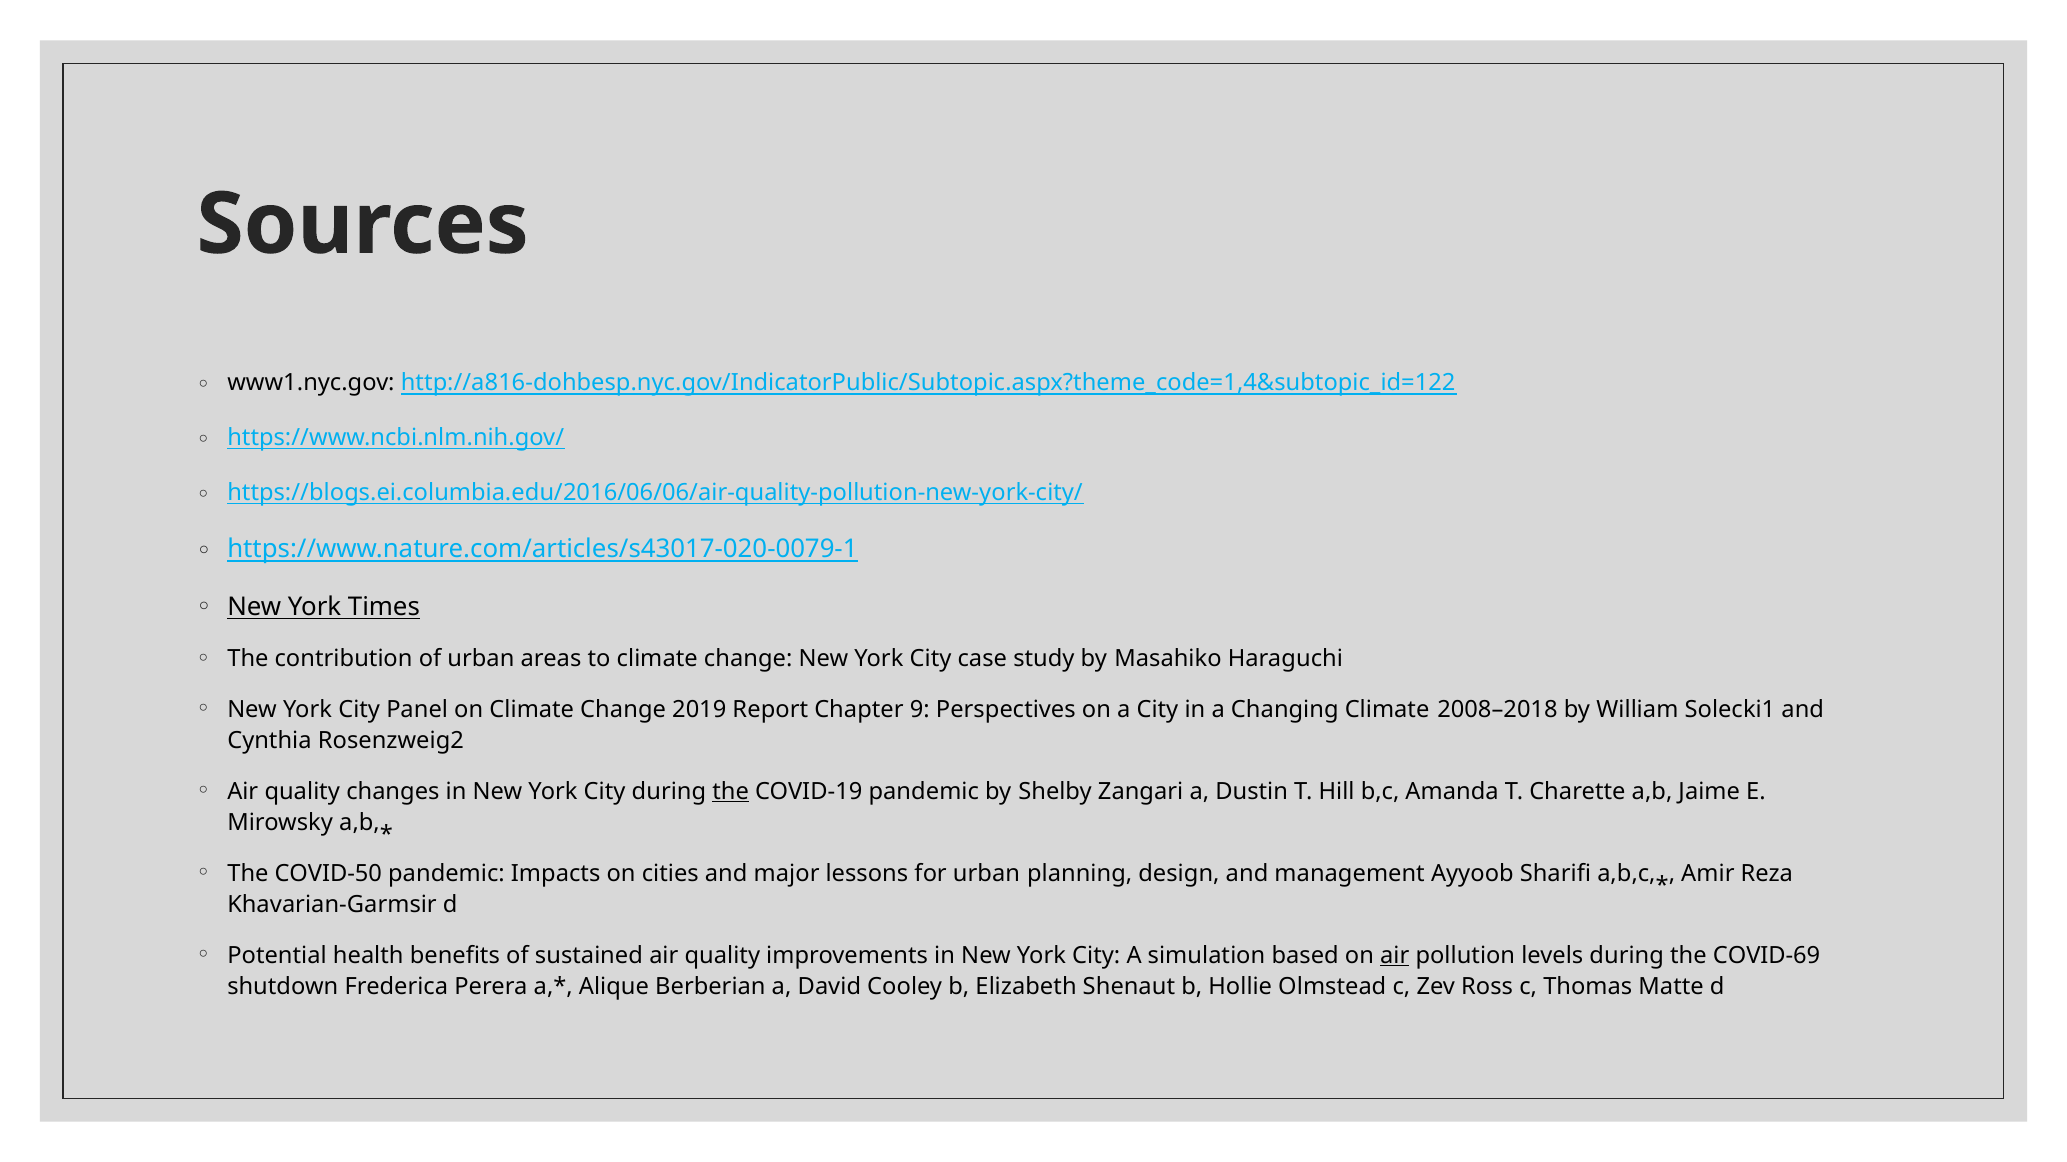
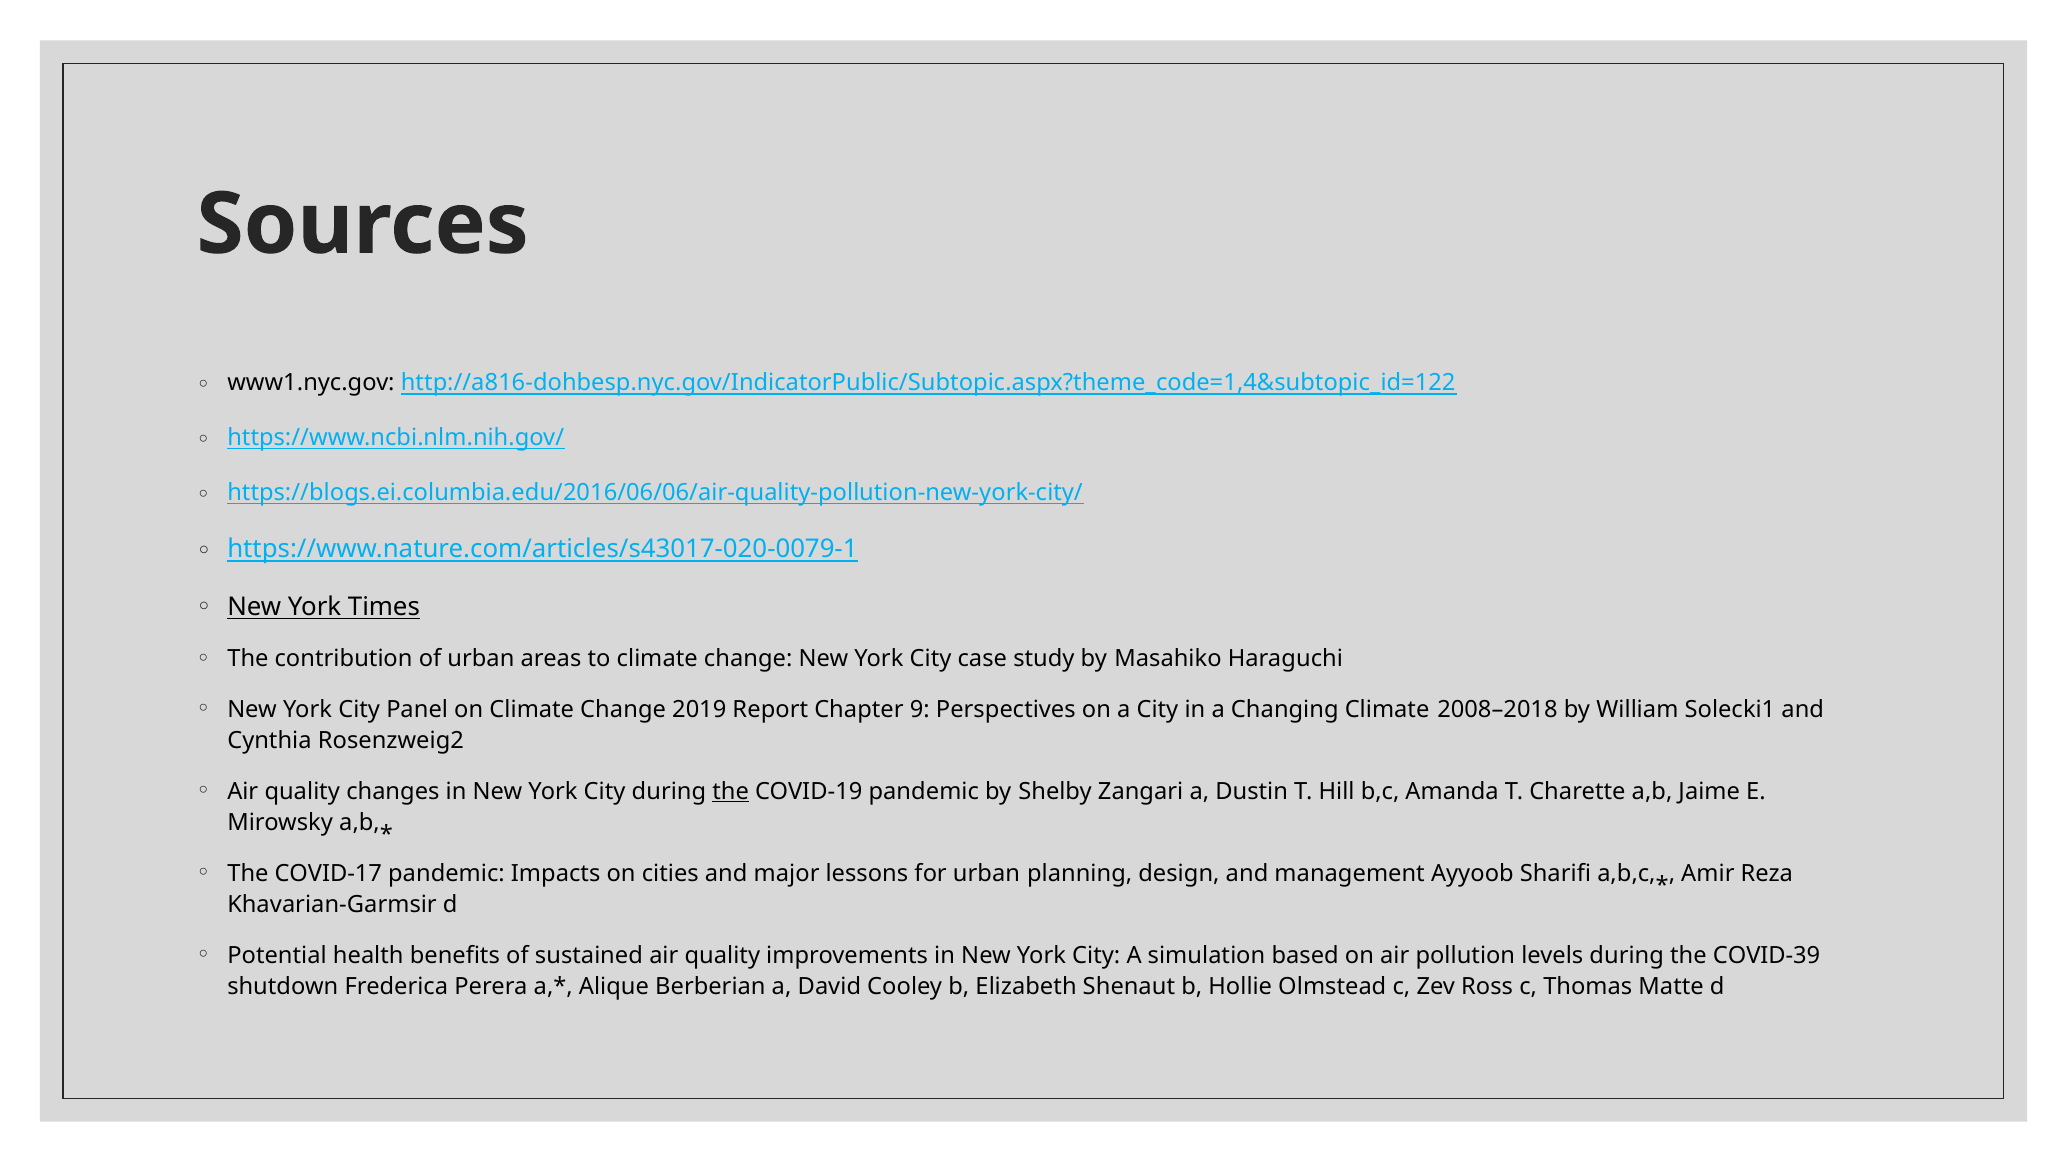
COVID-50: COVID-50 -> COVID-17
air at (1395, 956) underline: present -> none
COVID-69: COVID-69 -> COVID-39
